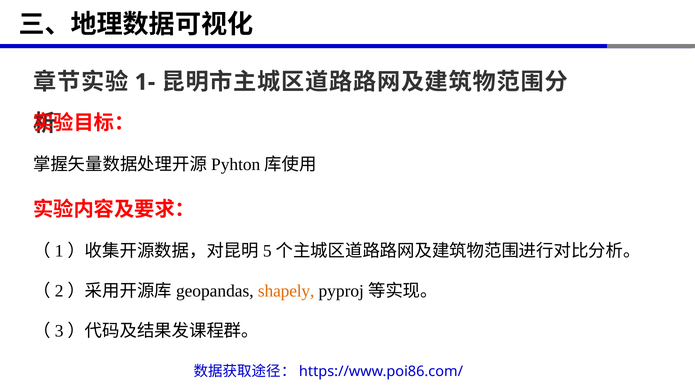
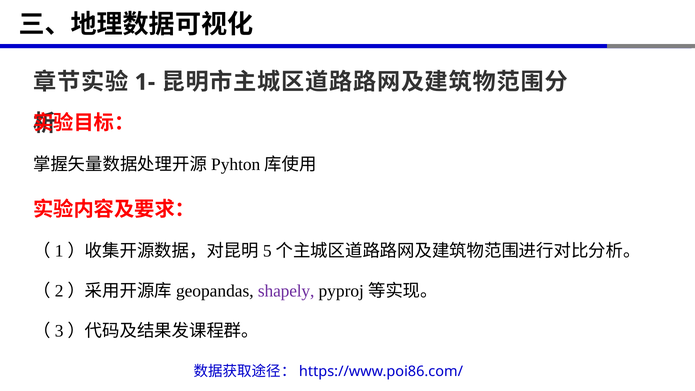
shapely colour: orange -> purple
